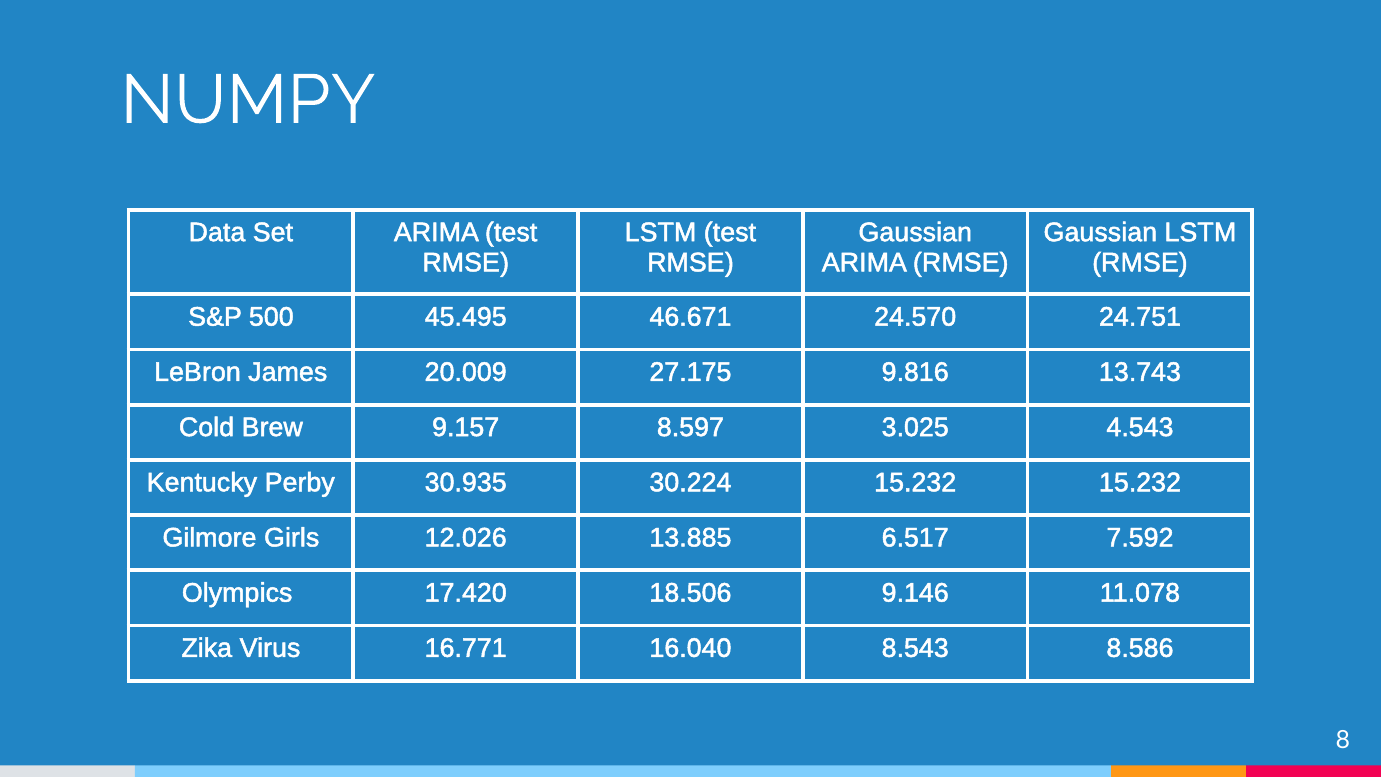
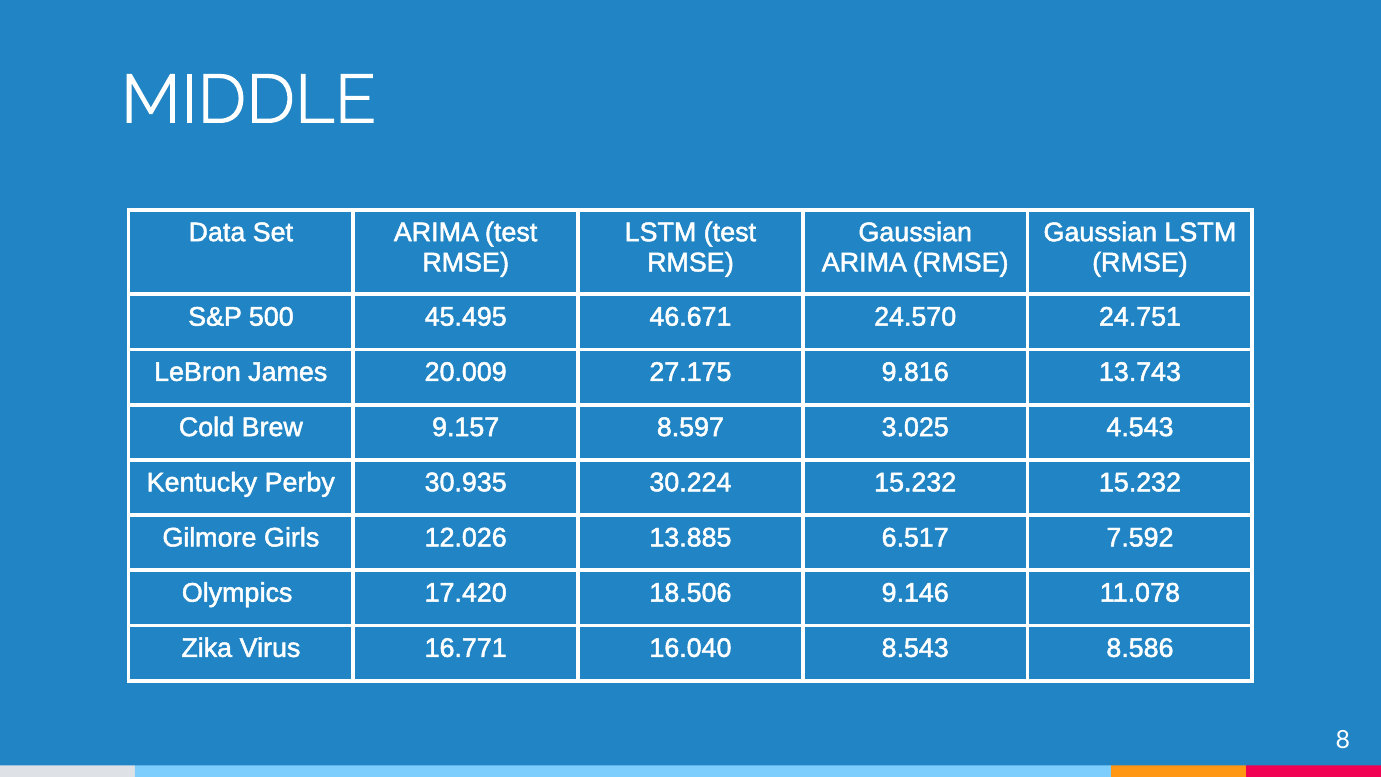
NUMPY: NUMPY -> MIDDLE
